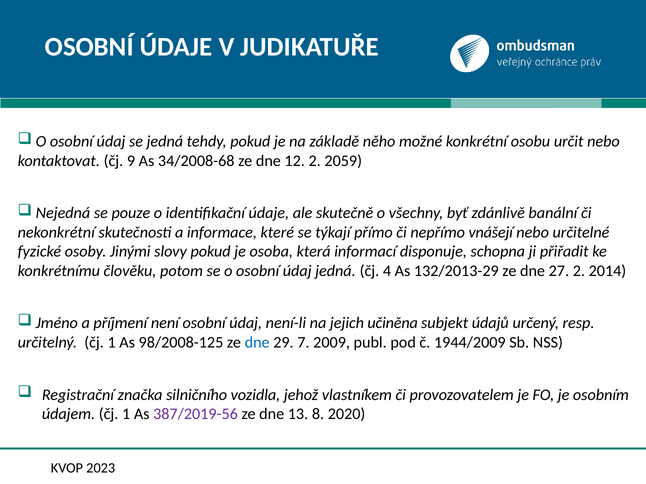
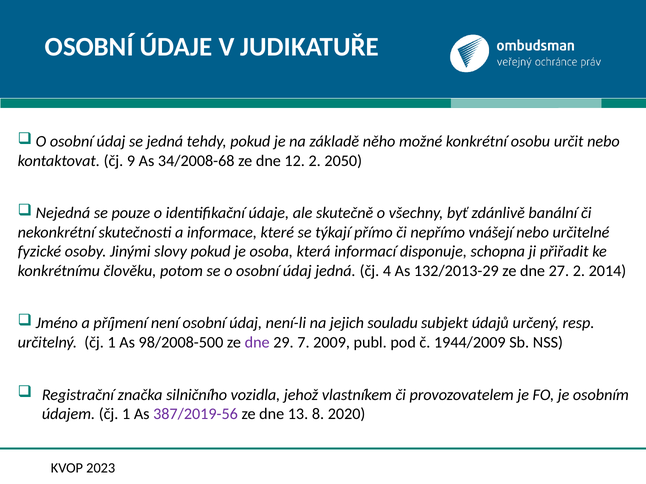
2059: 2059 -> 2050
učiněna: učiněna -> souladu
98/2008-125: 98/2008-125 -> 98/2008-500
dne at (257, 343) colour: blue -> purple
